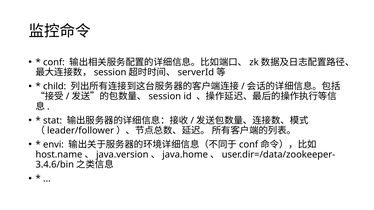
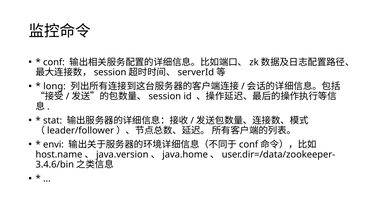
child: child -> long
